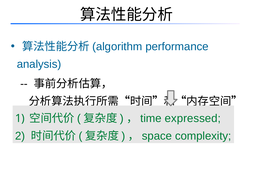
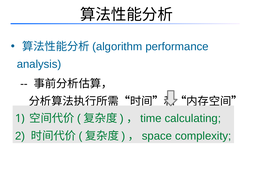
expressed: expressed -> calculating
